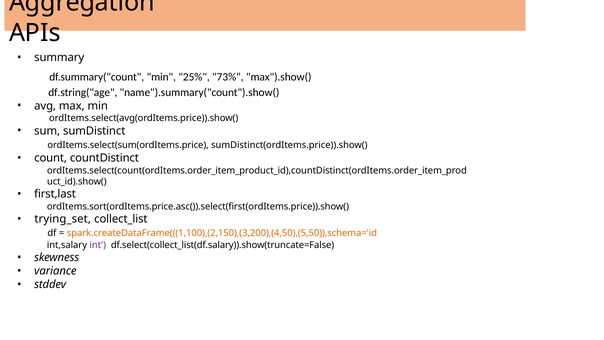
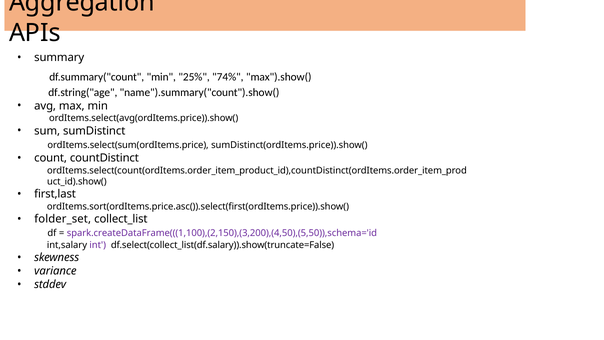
73%: 73% -> 74%
trying_set: trying_set -> folder_set
spark.createDataFrame(((1,100),(2,150),(3,200),(4,50),(5,50)),schema='id colour: orange -> purple
